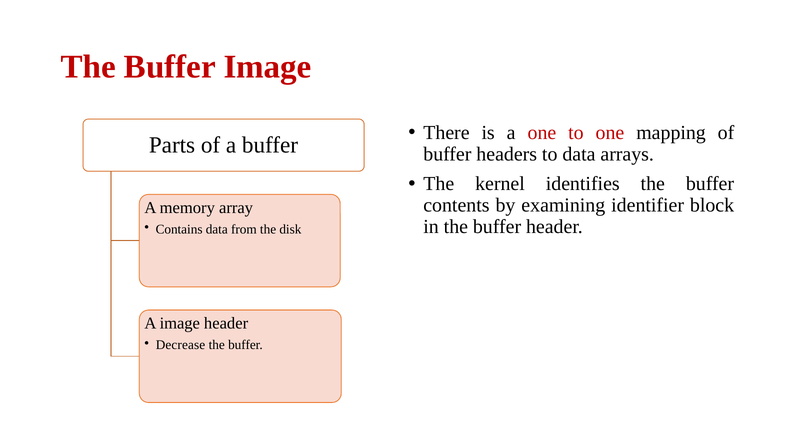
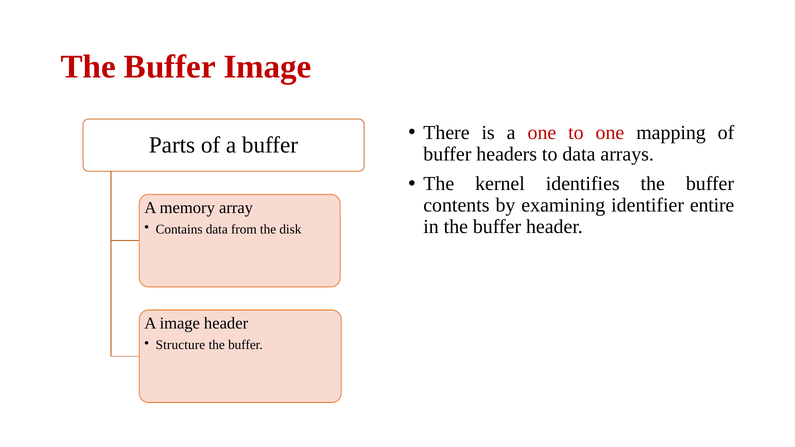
block: block -> entire
Decrease: Decrease -> Structure
